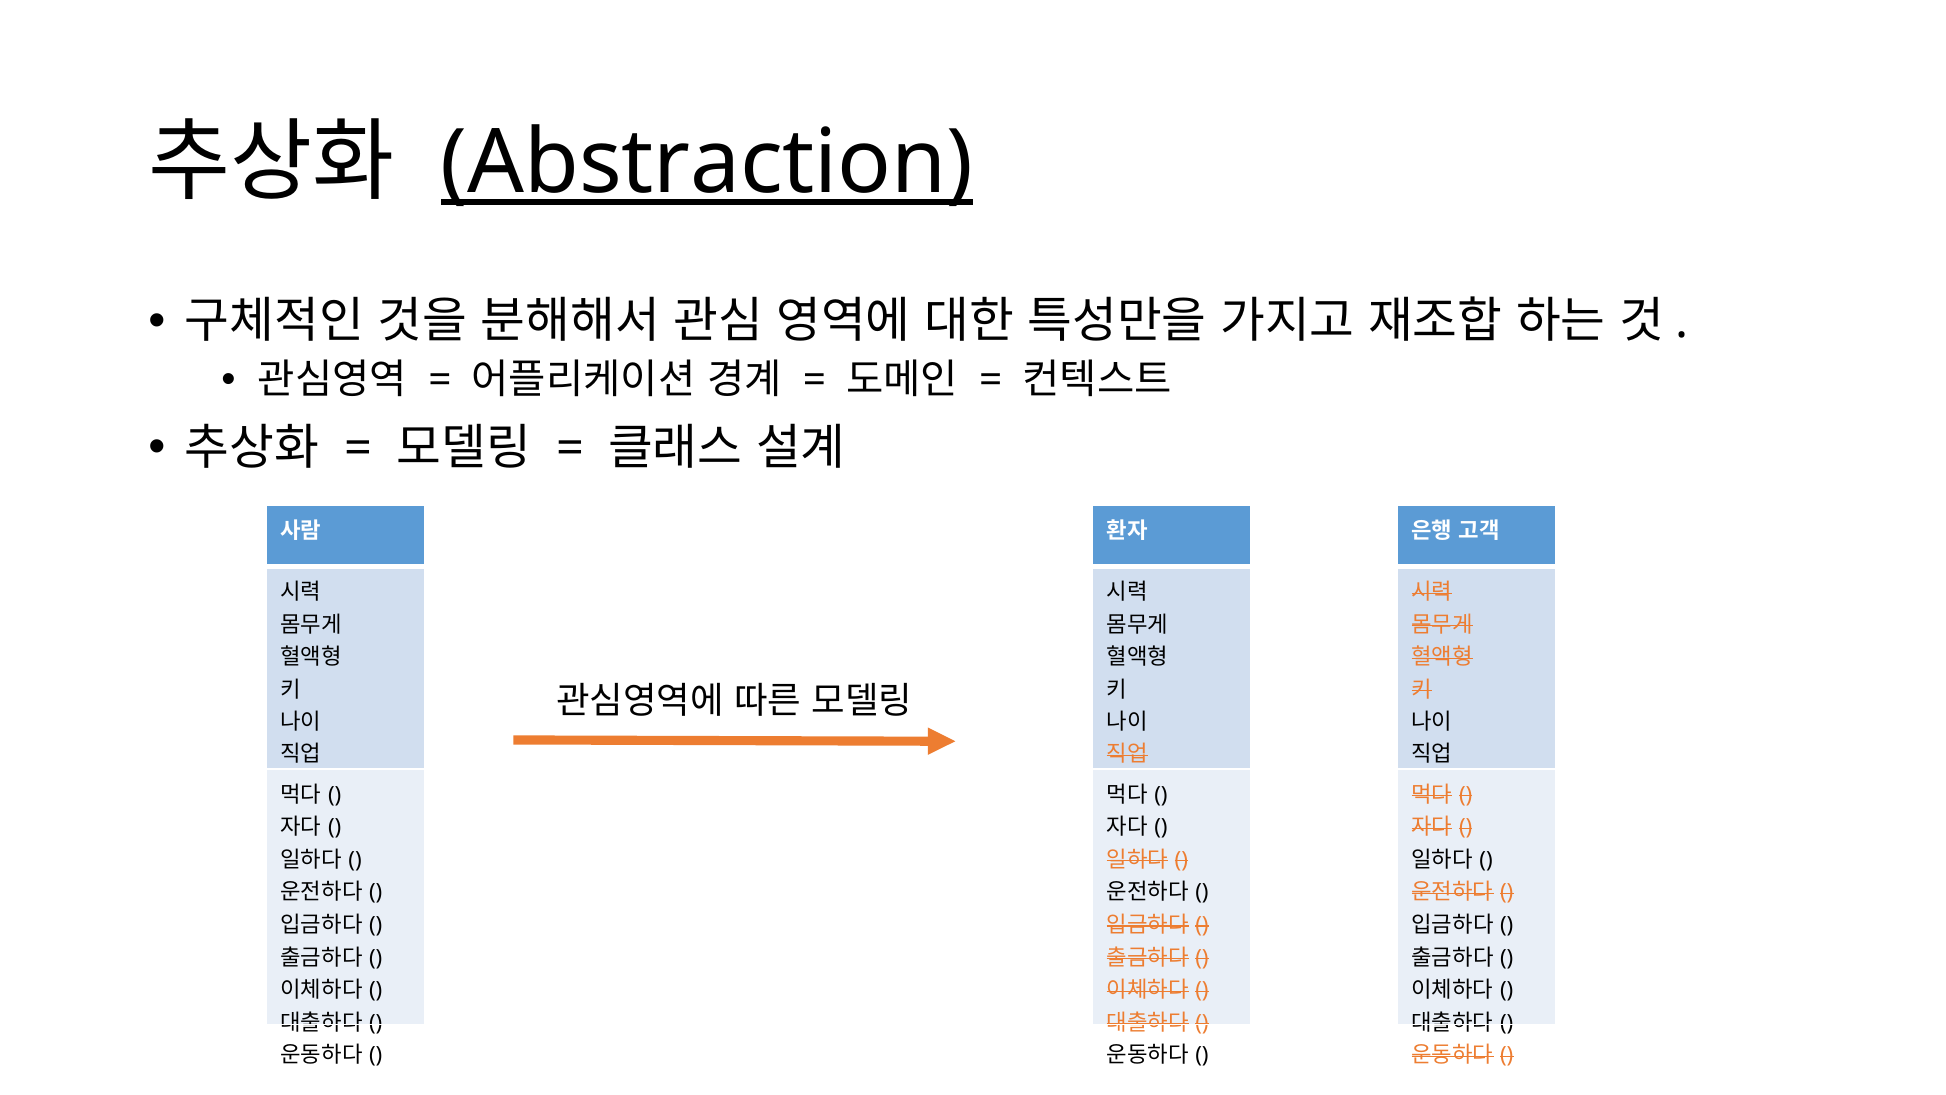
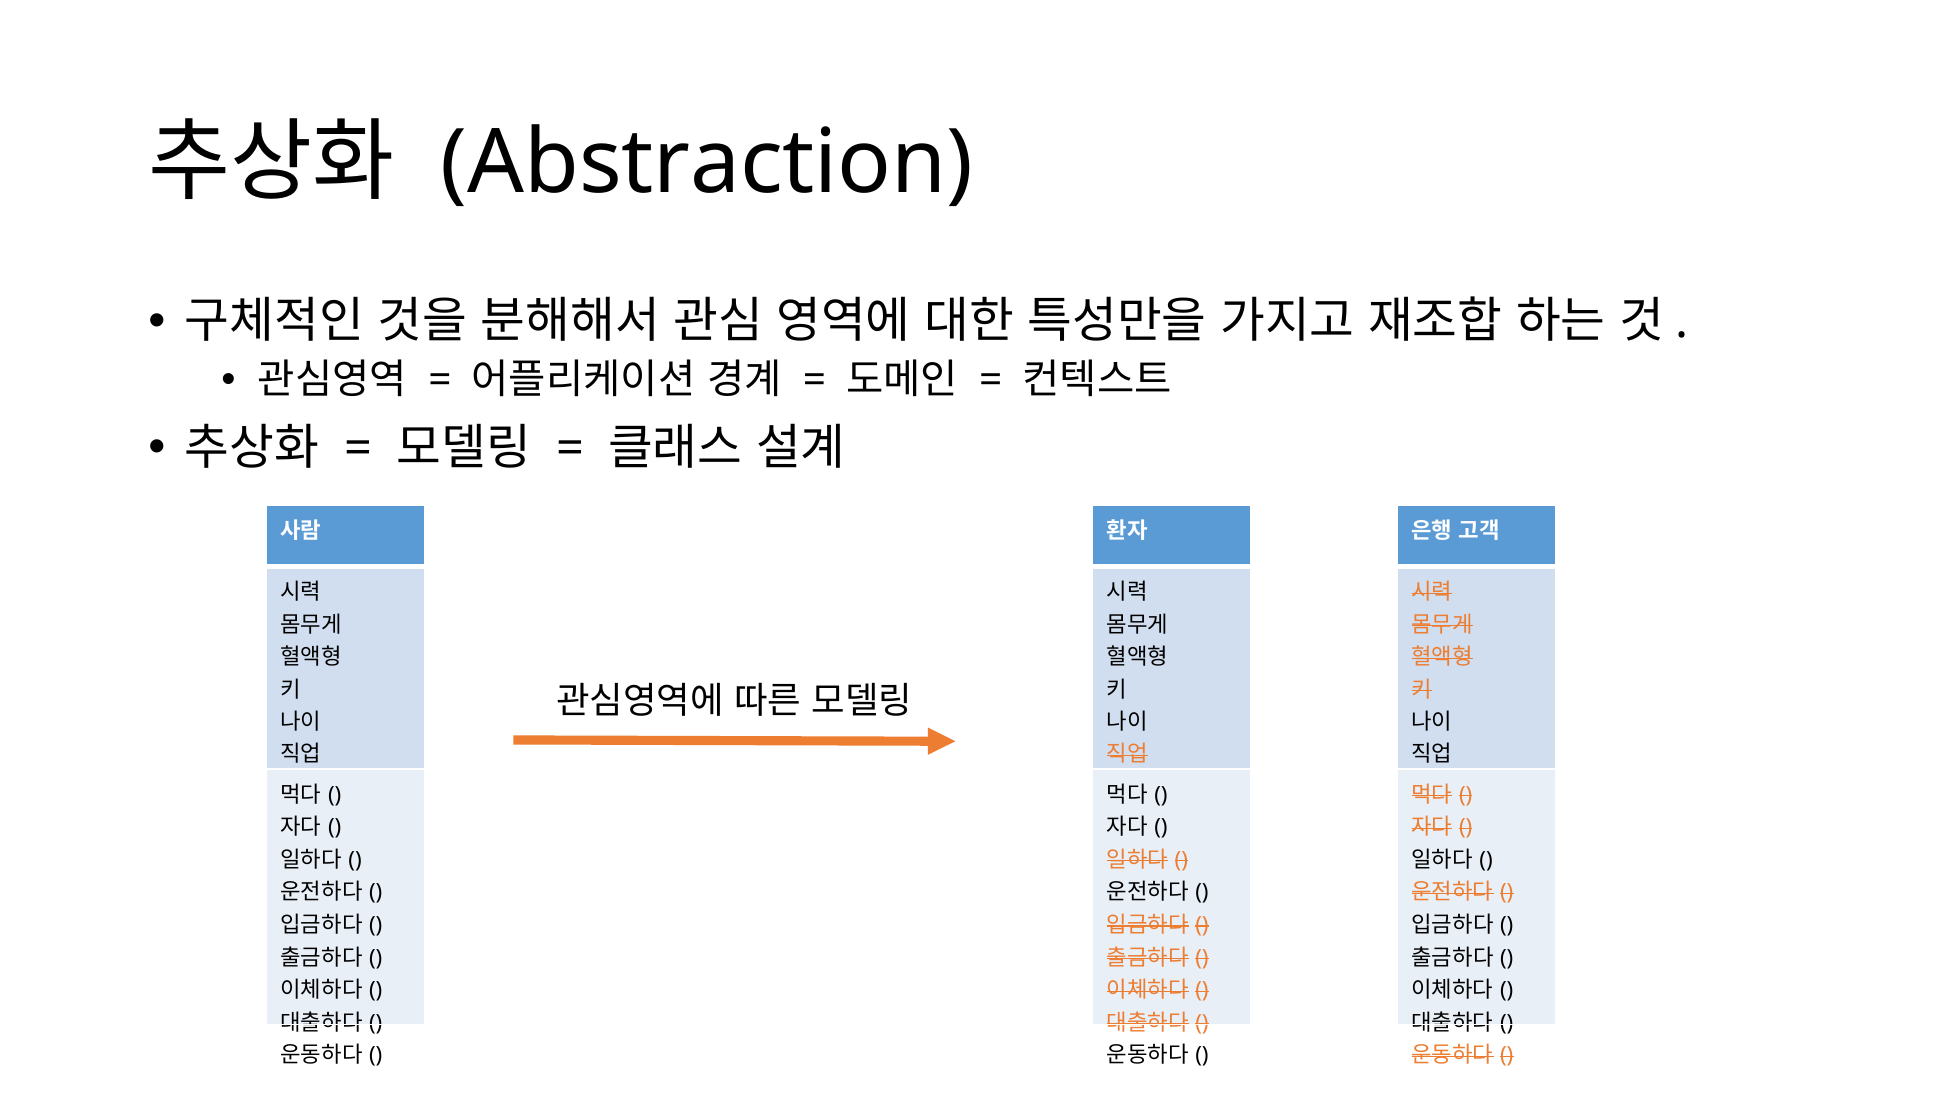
Abstraction underline: present -> none
